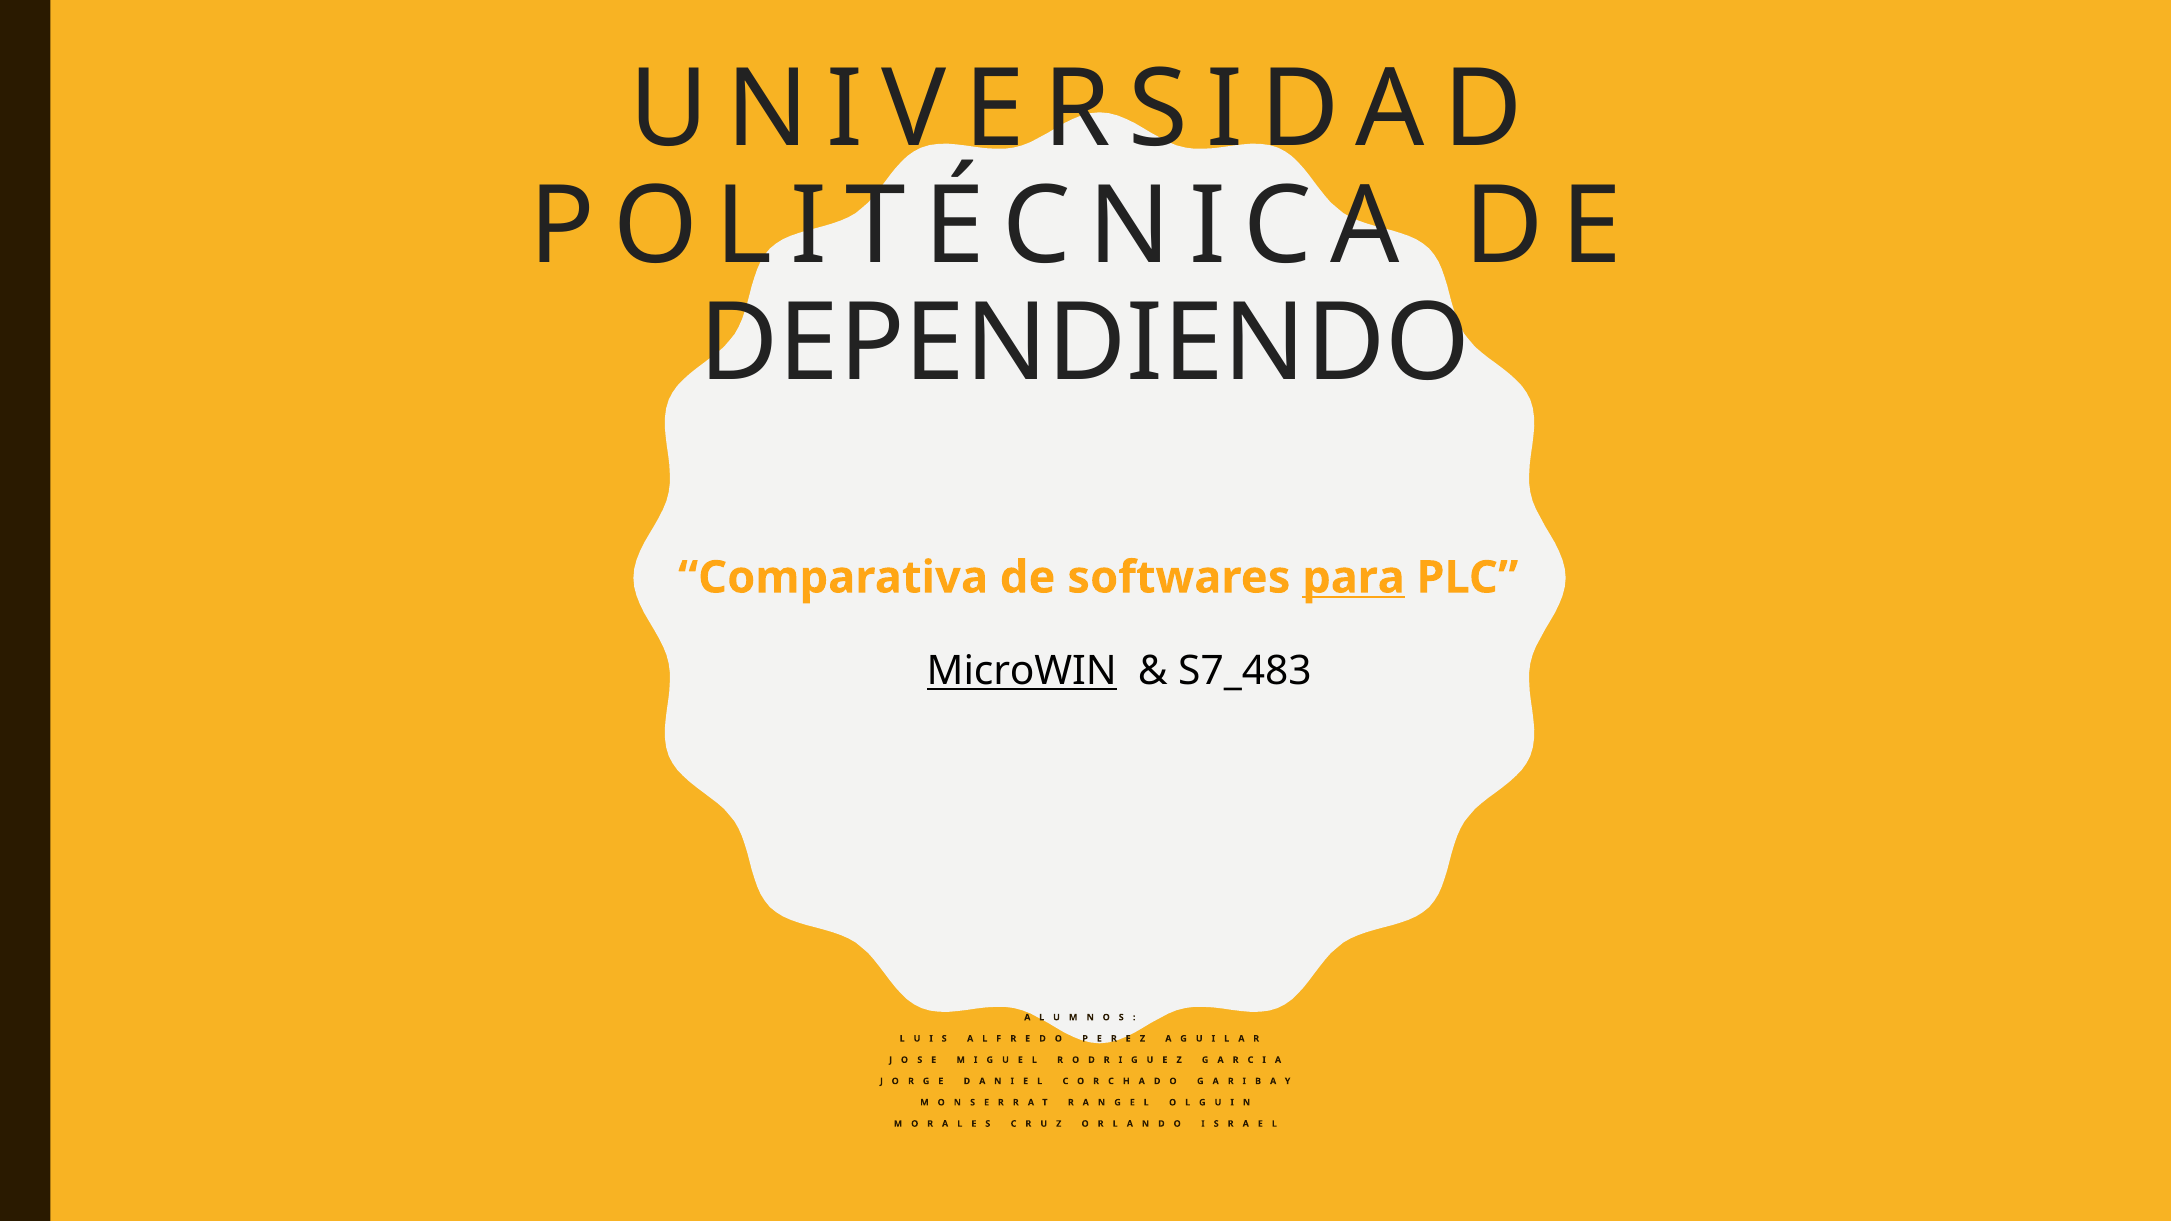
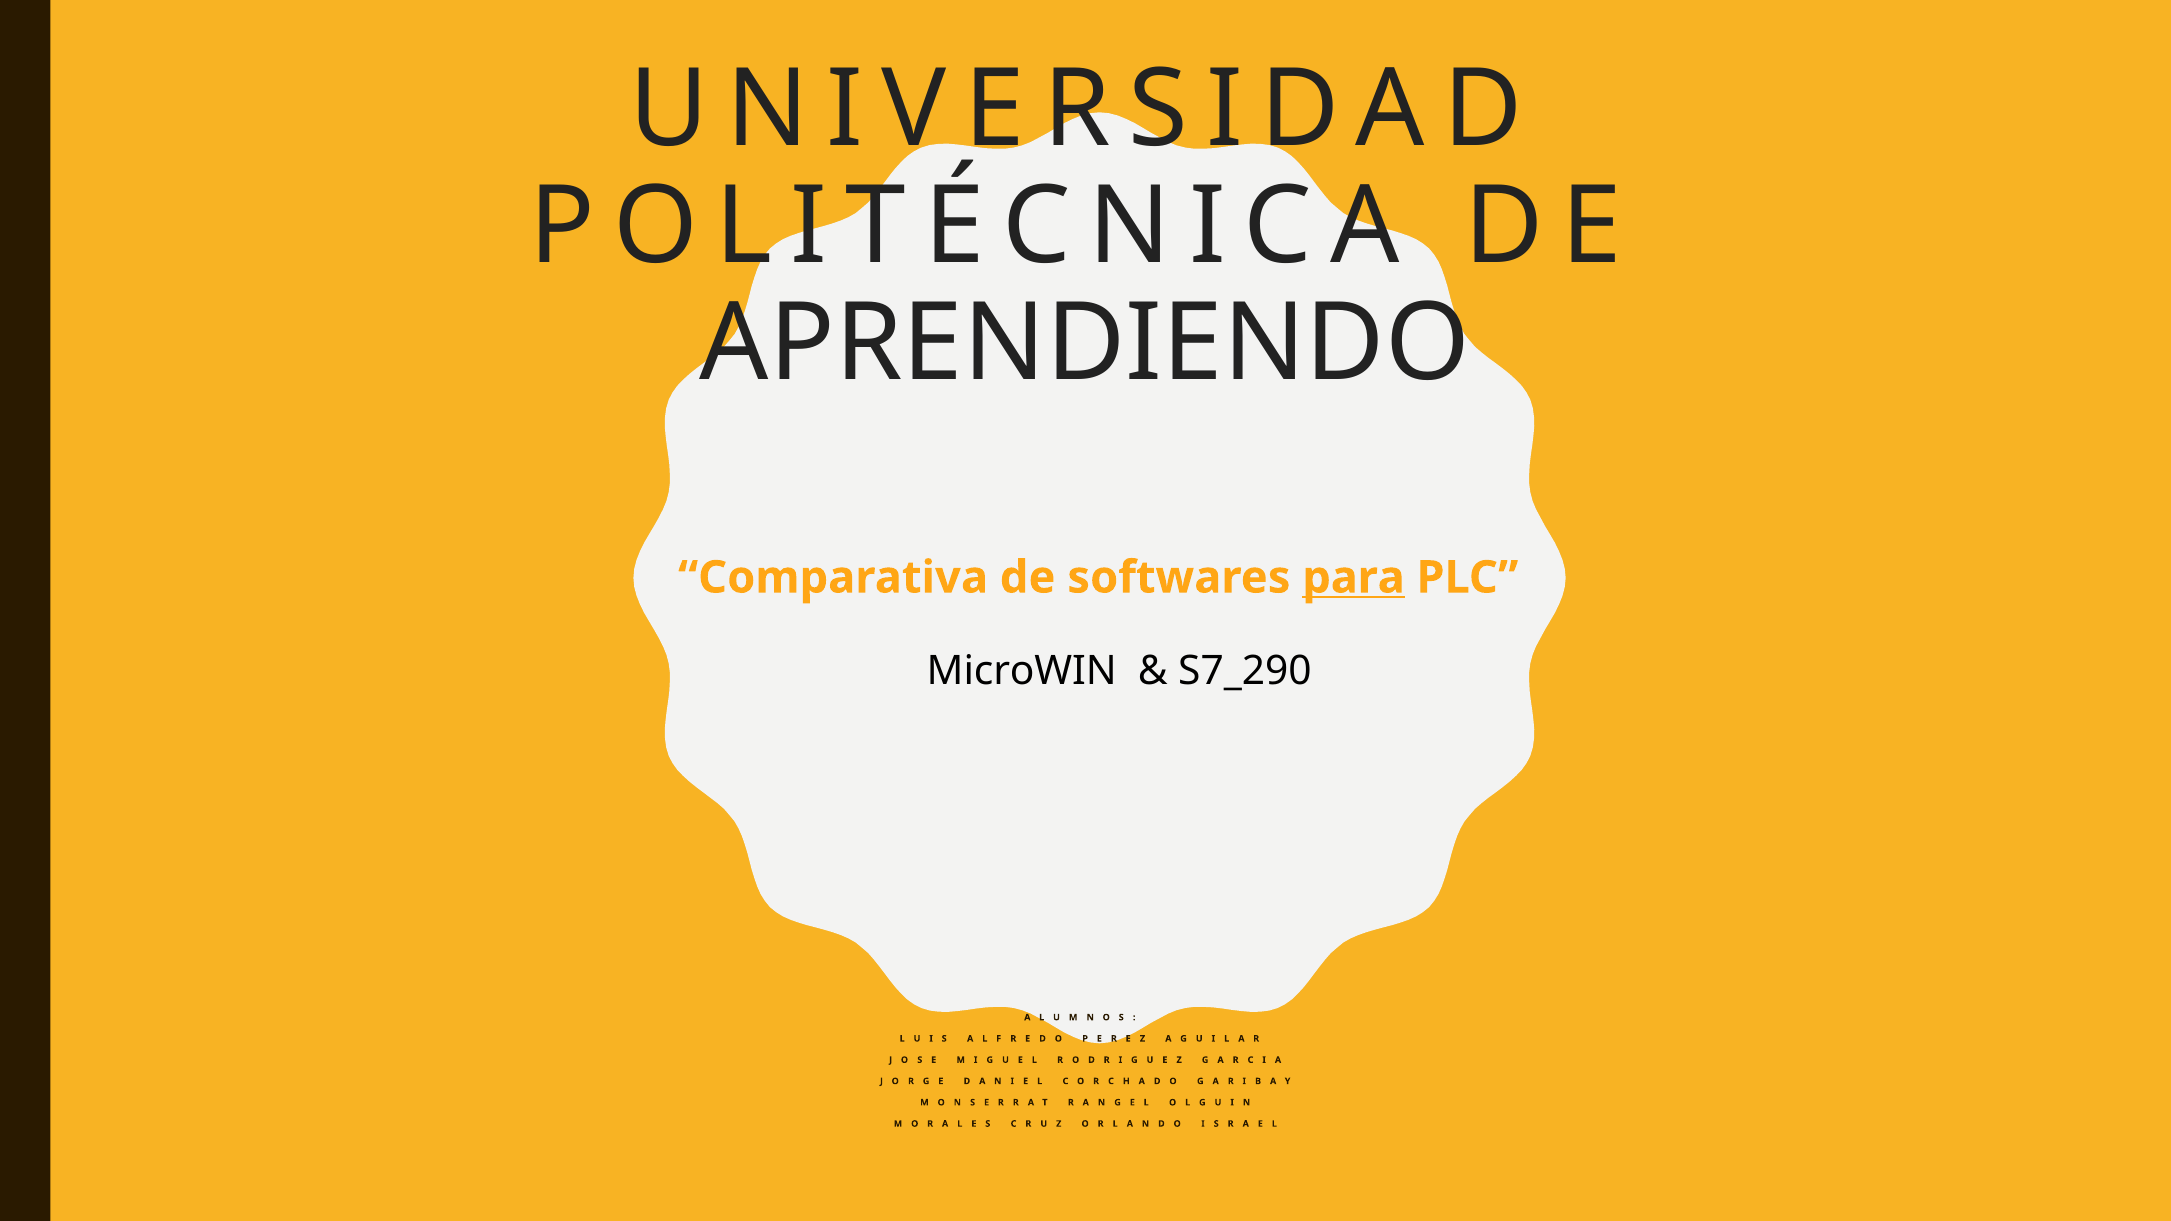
DEPENDIENDO: DEPENDIENDO -> APRENDIENDO
MicroWIN underline: present -> none
S7_483: S7_483 -> S7_290
